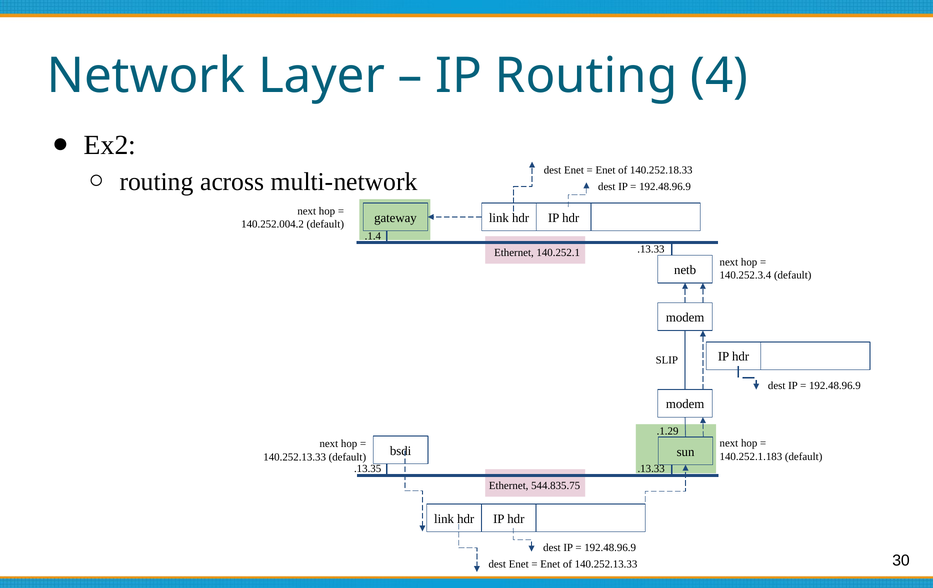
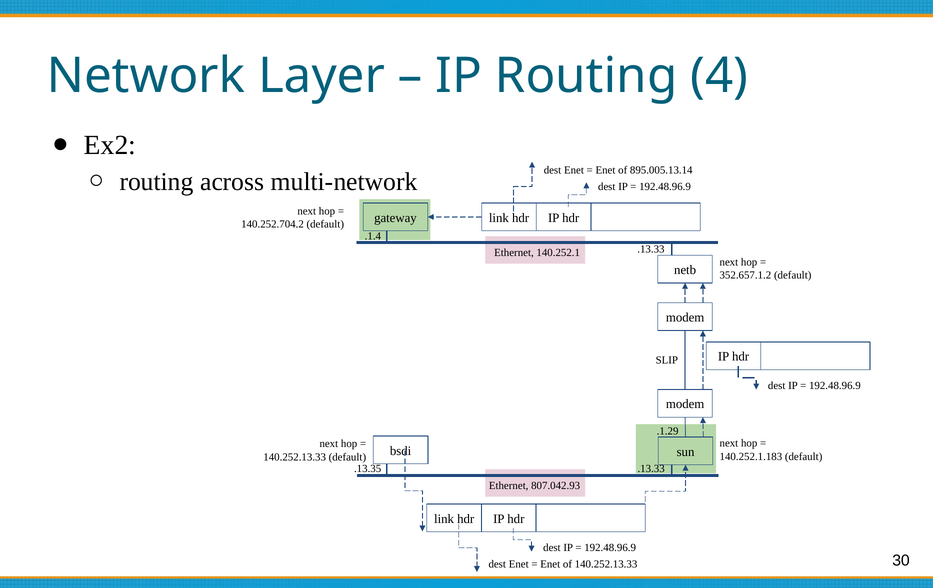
140.252.18.33: 140.252.18.33 -> 895.005.13.14
140.252.004.2: 140.252.004.2 -> 140.252.704.2
140.252.3.4: 140.252.3.4 -> 352.657.1.2
544.835.75: 544.835.75 -> 807.042.93
